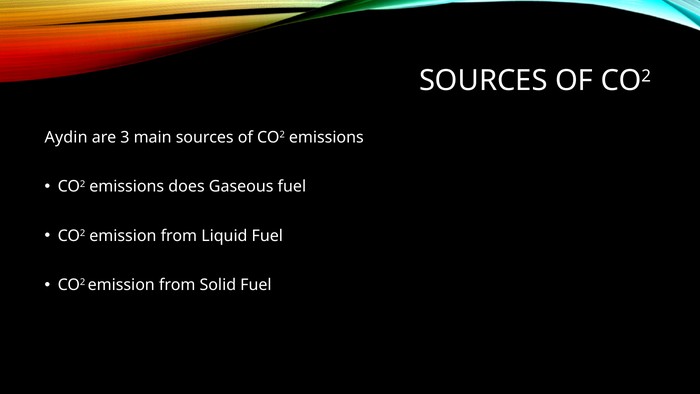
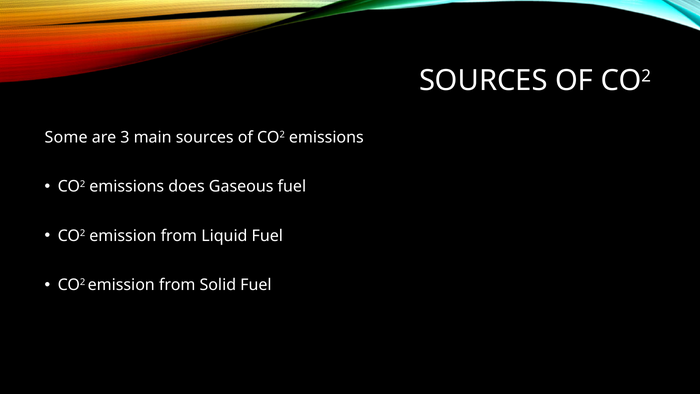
Aydin: Aydin -> Some
